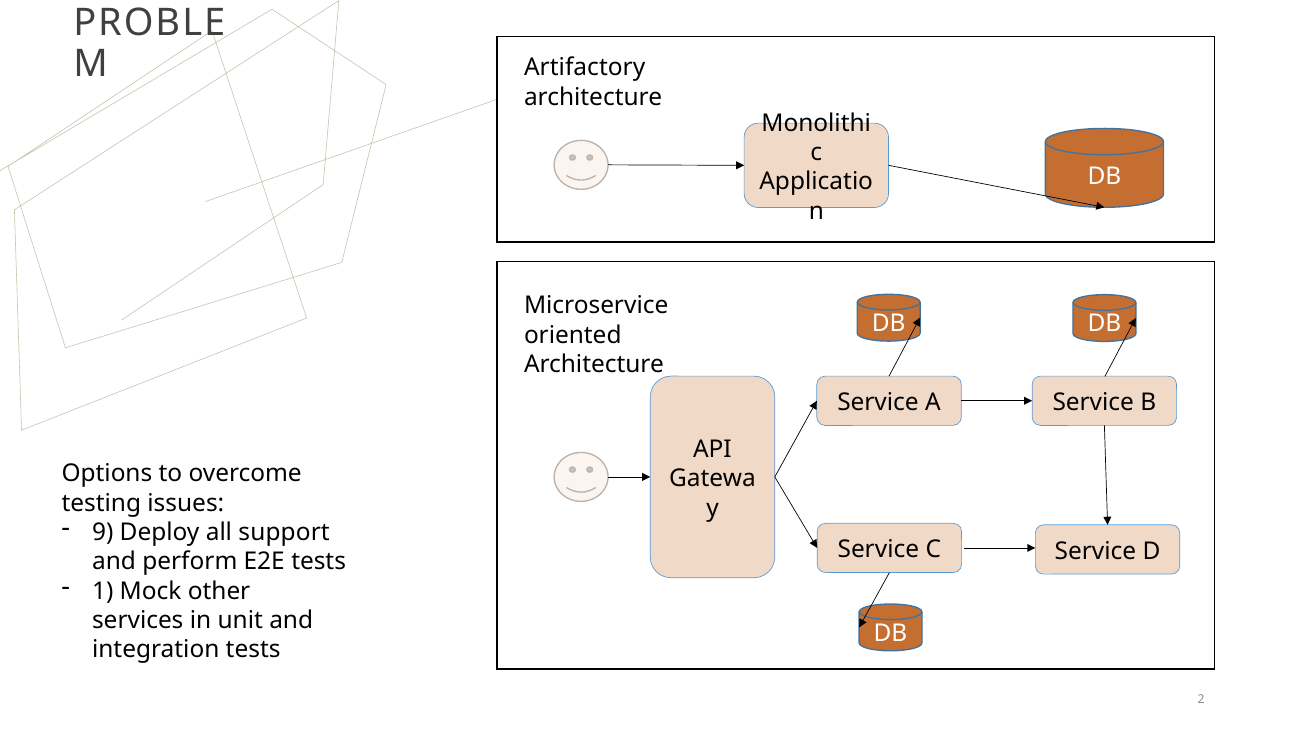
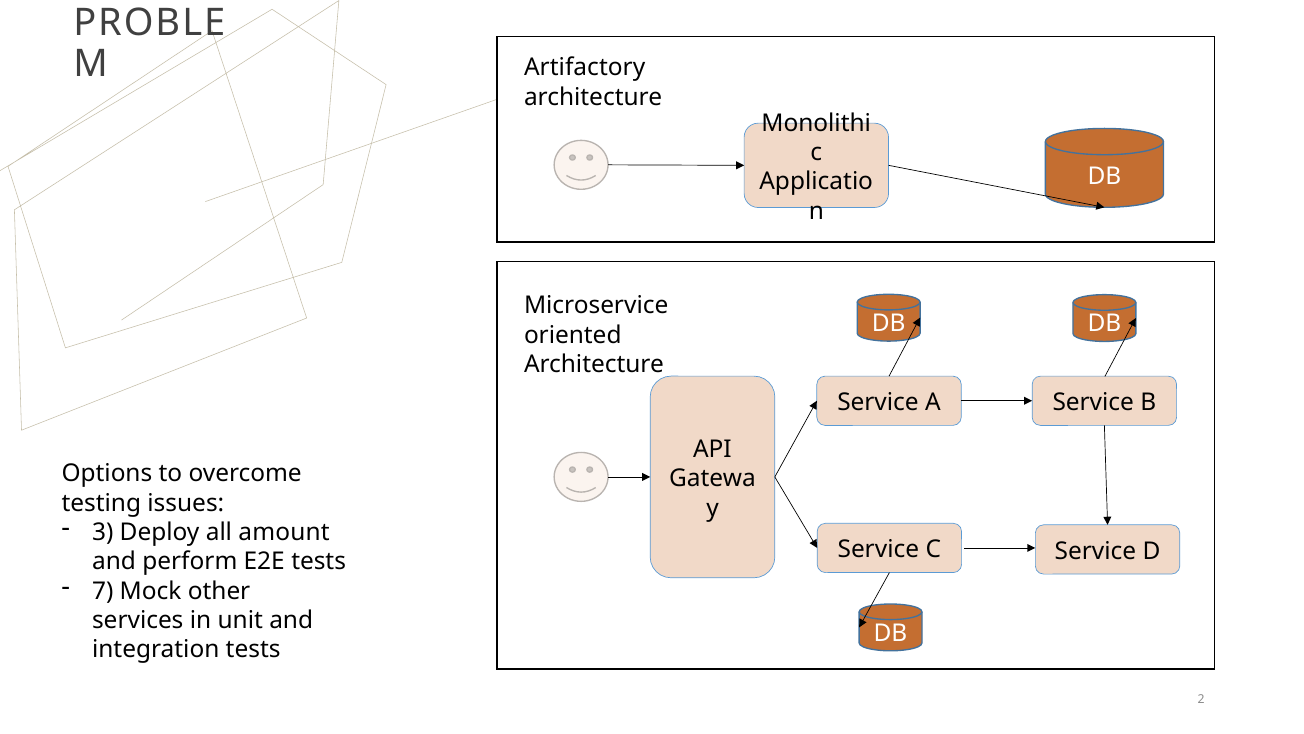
9: 9 -> 3
support: support -> amount
1: 1 -> 7
